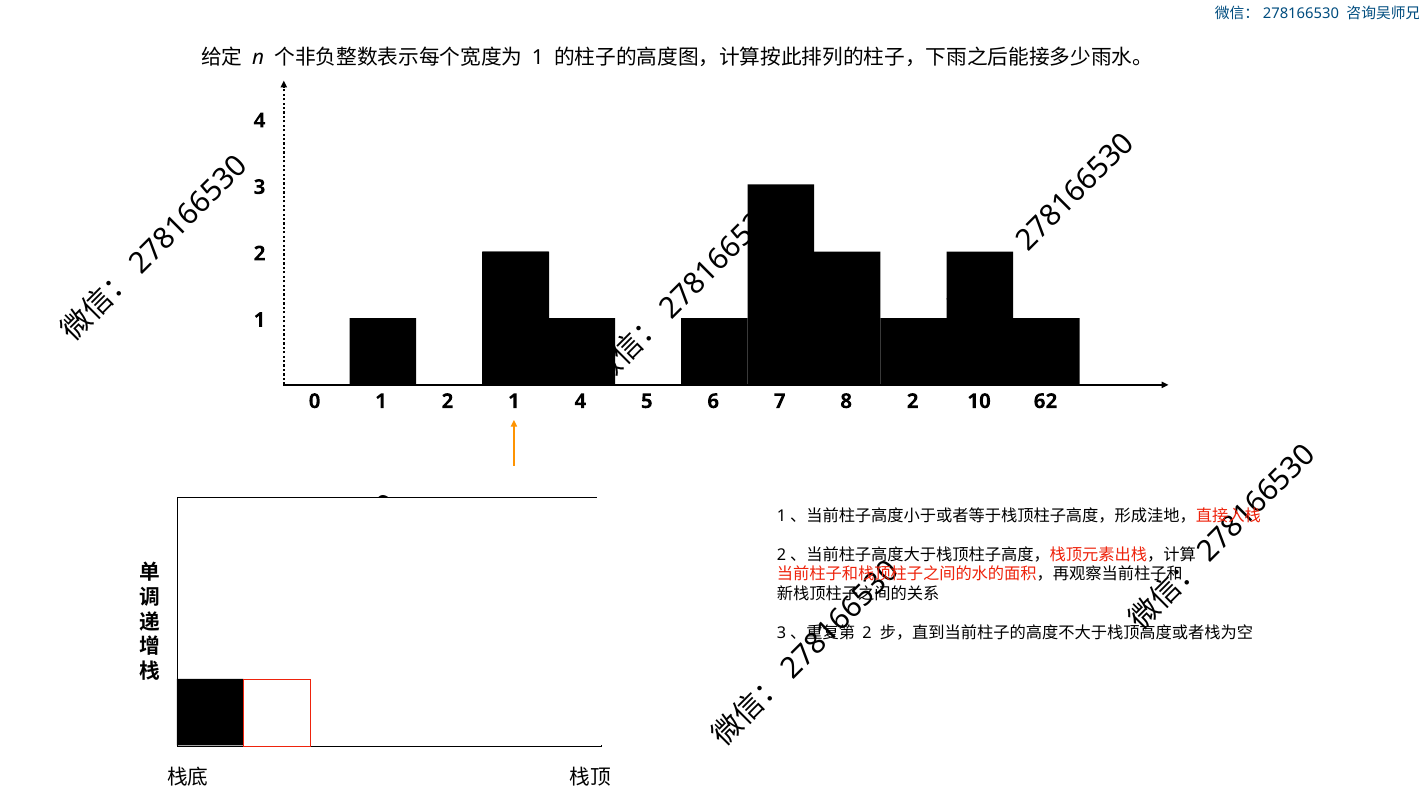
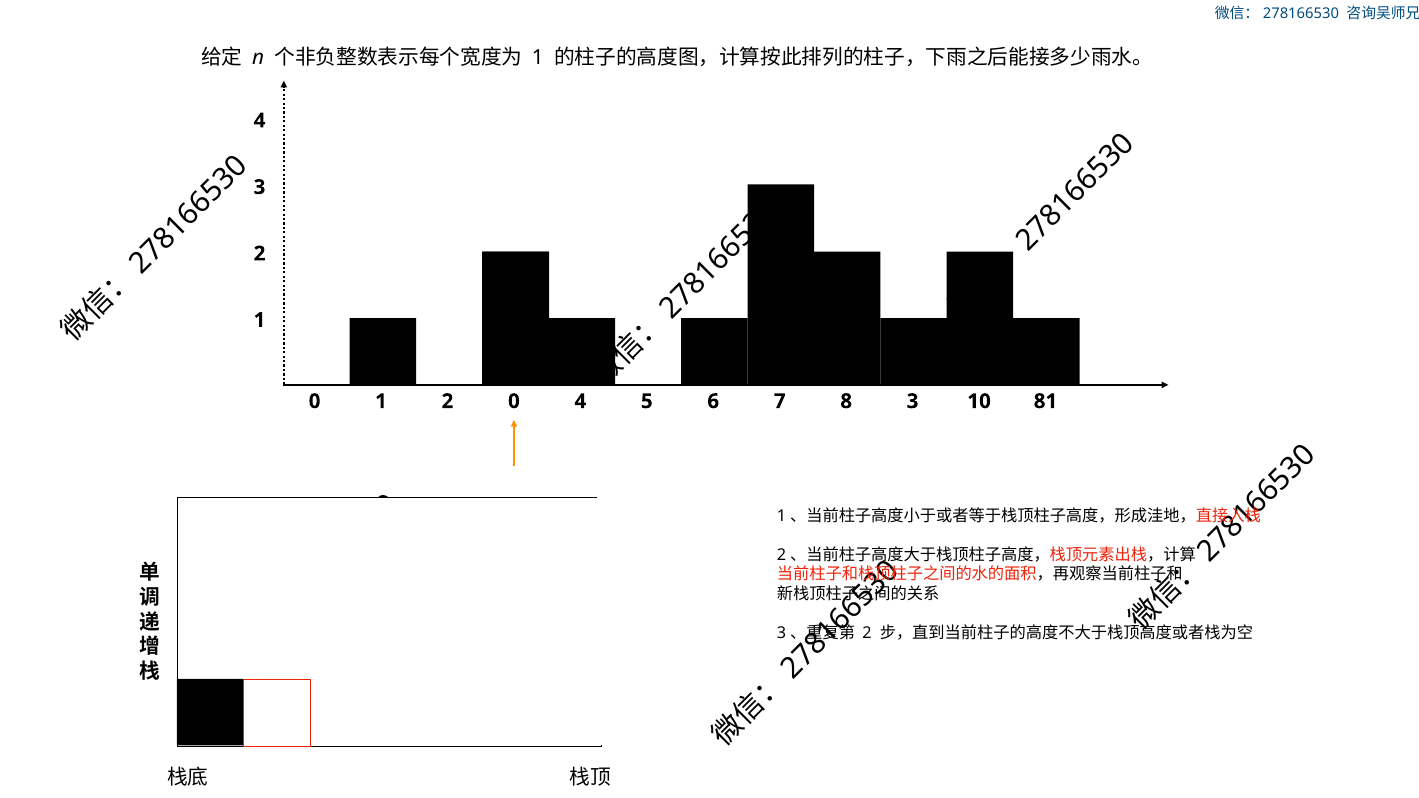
2 1: 1 -> 0
8 2: 2 -> 3
62: 62 -> 81
